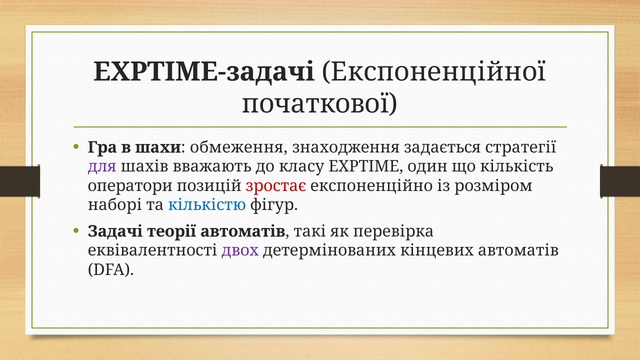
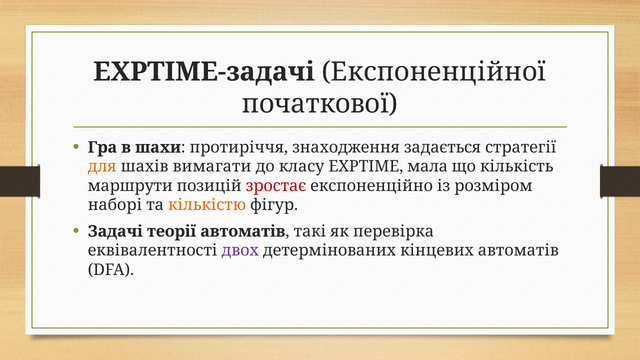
обмеження: обмеження -> протиріччя
для colour: purple -> orange
вважають: вважають -> вимагати
один: один -> мала
оператори: оператори -> маршрути
кількістю colour: blue -> orange
